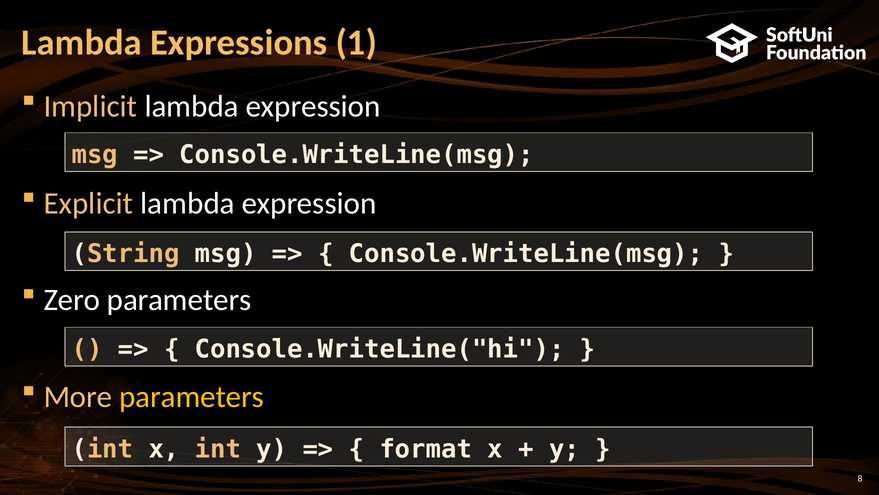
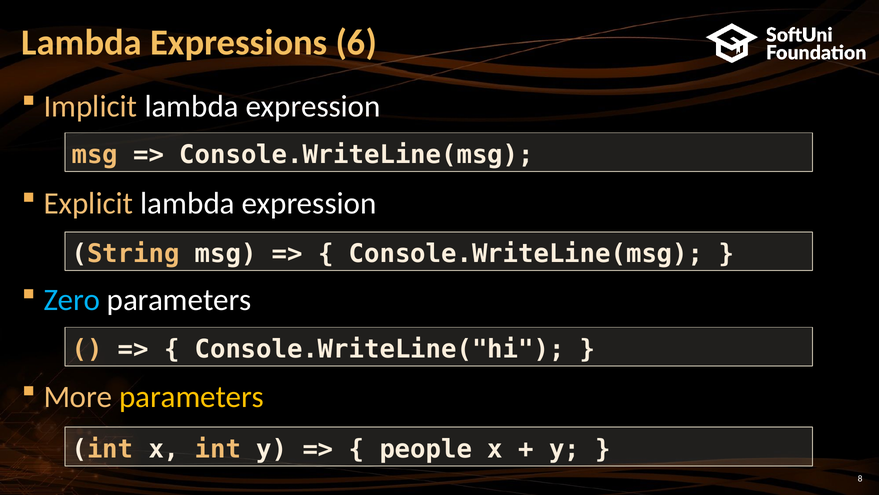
1: 1 -> 6
Zero colour: white -> light blue
format: format -> people
